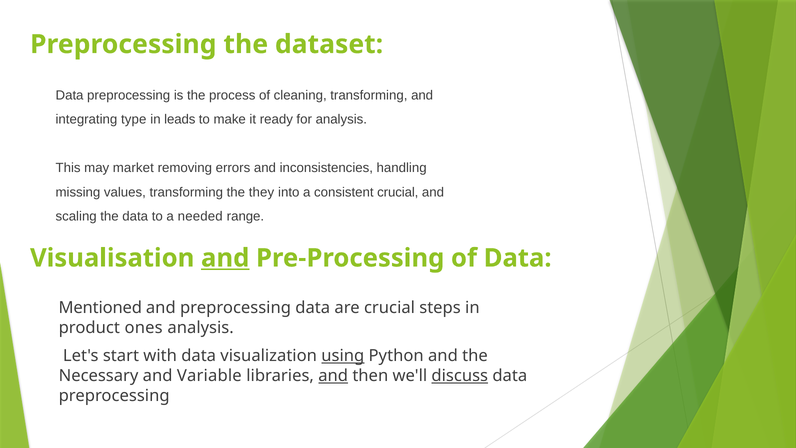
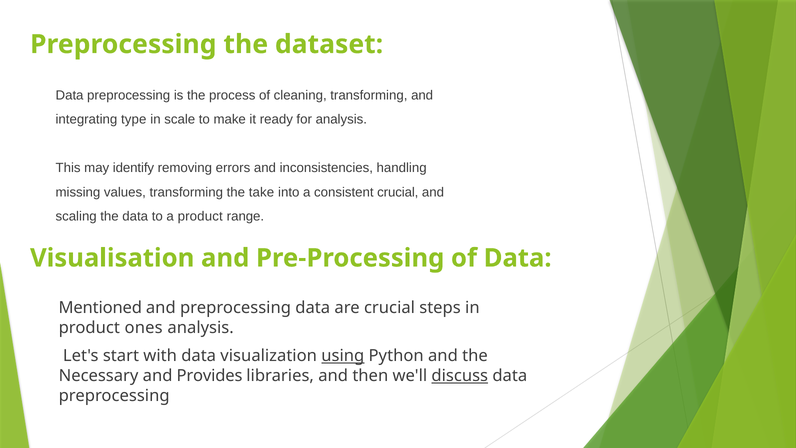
leads: leads -> scale
market: market -> identify
they: they -> take
a needed: needed -> product
and at (225, 258) underline: present -> none
Variable: Variable -> Provides
and at (333, 376) underline: present -> none
